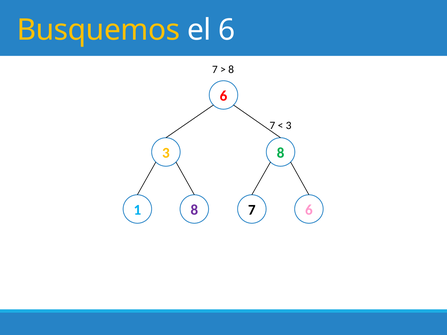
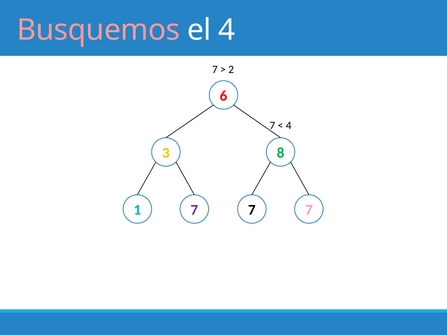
Busquemos colour: yellow -> pink
el 6: 6 -> 4
8 at (231, 70): 8 -> 2
3 at (289, 126): 3 -> 4
1 8: 8 -> 7
6 at (309, 210): 6 -> 7
